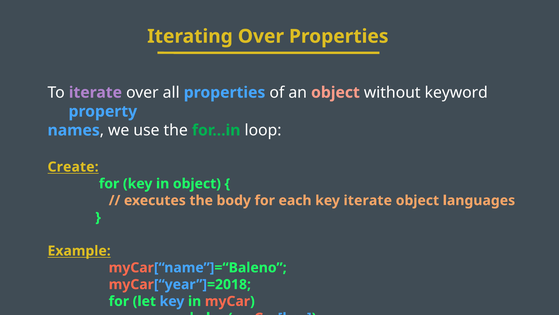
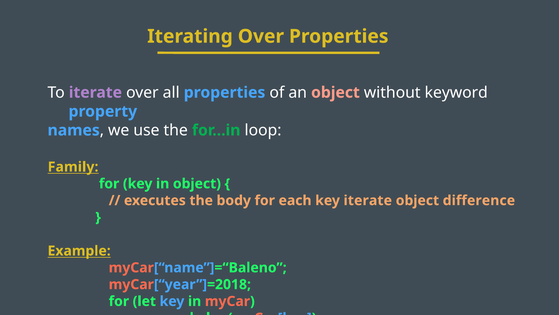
Create: Create -> Family
languages: languages -> difference
